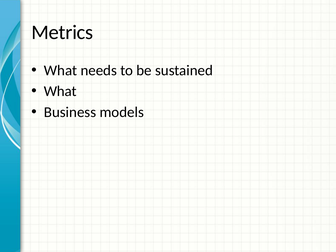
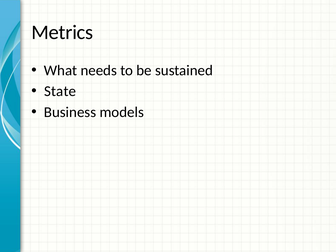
What at (60, 91): What -> State
